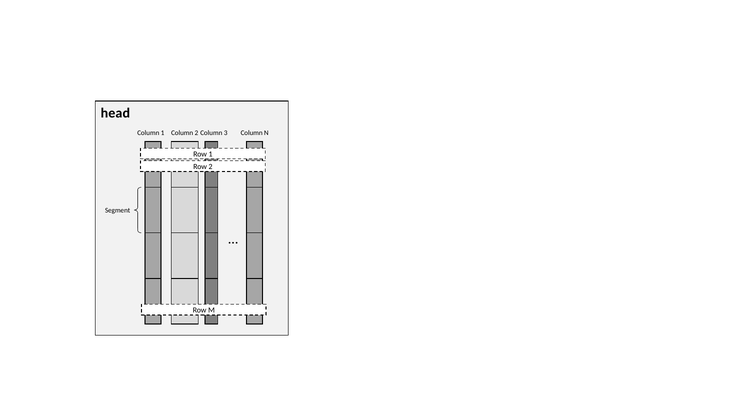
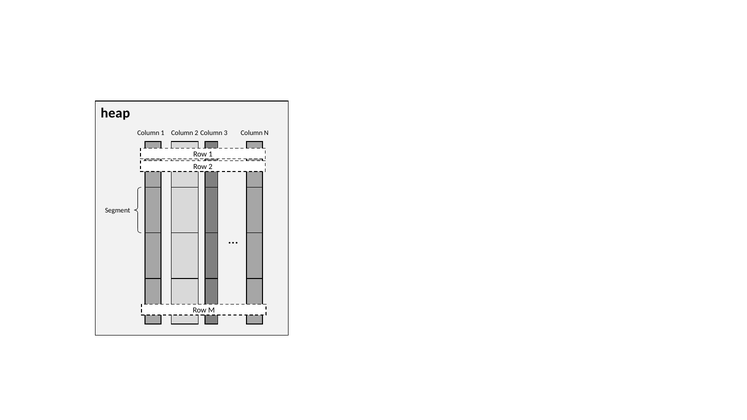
head: head -> heap
